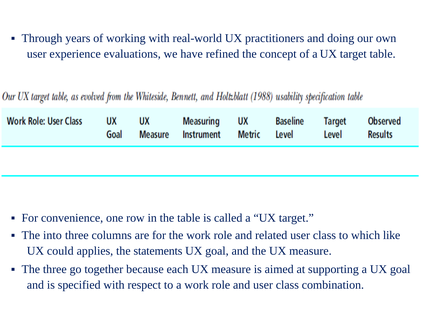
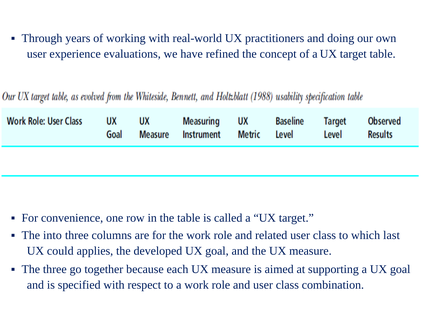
like: like -> last
statements: statements -> developed
